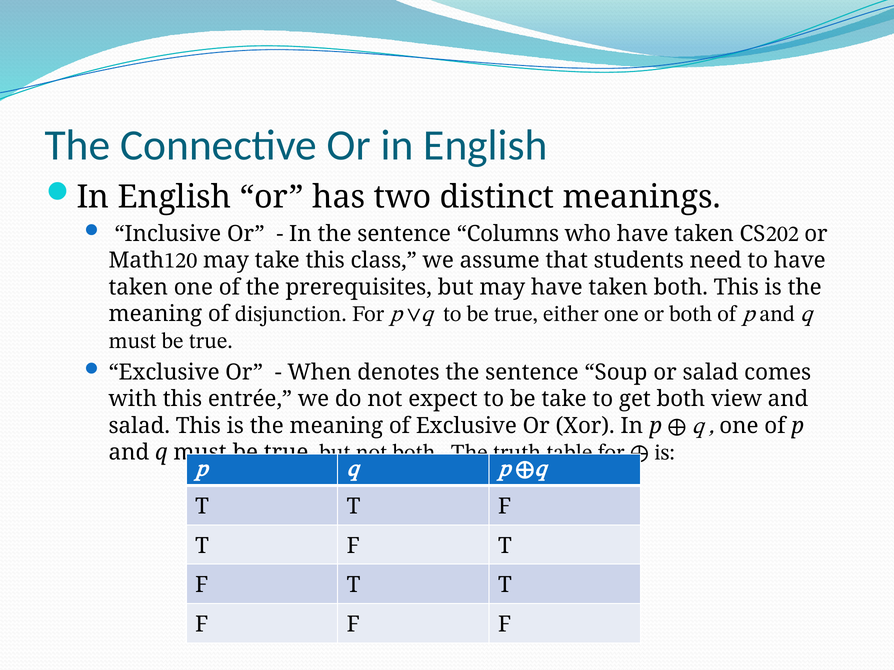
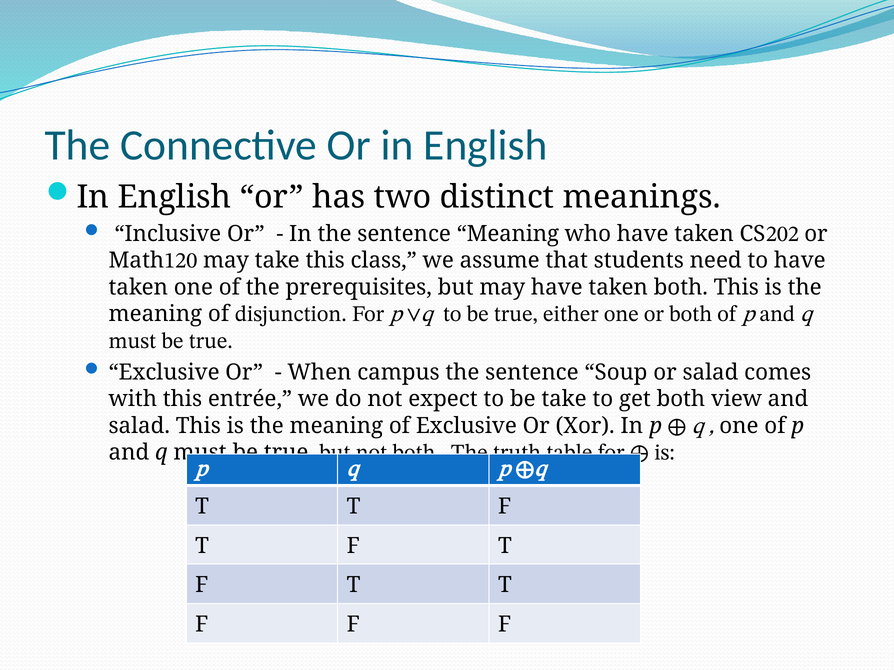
sentence Columns: Columns -> Meaning
denotes: denotes -> campus
